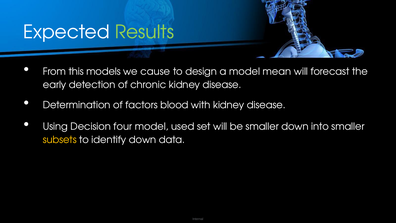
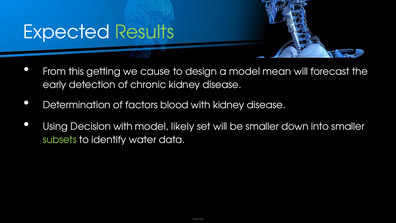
models: models -> getting
Decision four: four -> with
used: used -> likely
subsets colour: yellow -> light green
identify down: down -> water
